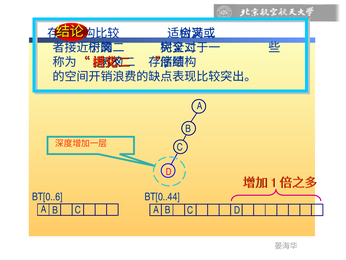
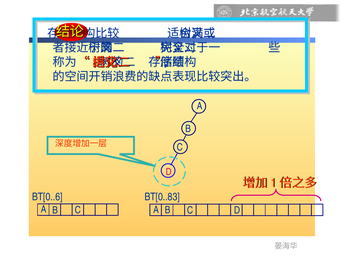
BT[0..44: BT[0..44 -> BT[0..83
